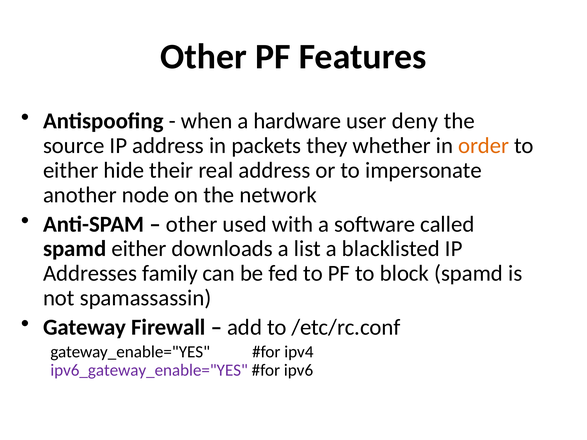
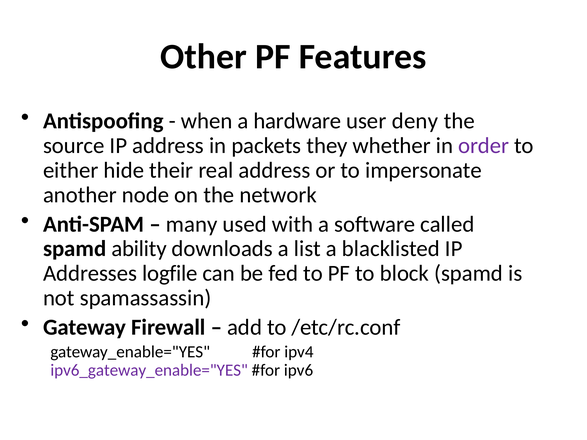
order colour: orange -> purple
other at (192, 224): other -> many
spamd either: either -> ability
family: family -> logfile
